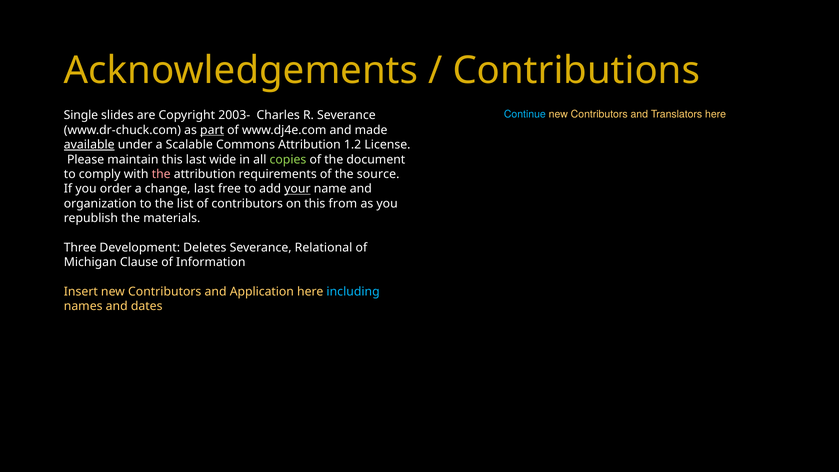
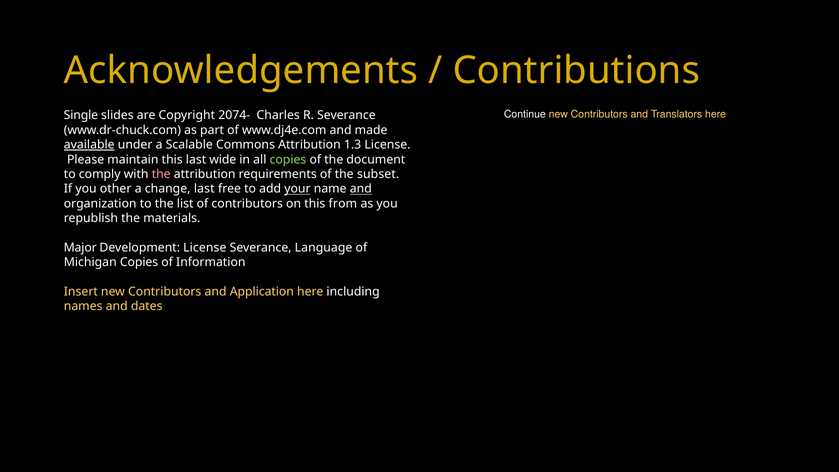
Continue colour: light blue -> white
2003-: 2003- -> 2074-
part underline: present -> none
1.2: 1.2 -> 1.3
source: source -> subset
order: order -> other
and at (361, 189) underline: none -> present
Three: Three -> Major
Development Deletes: Deletes -> License
Relational: Relational -> Language
Michigan Clause: Clause -> Copies
including colour: light blue -> white
